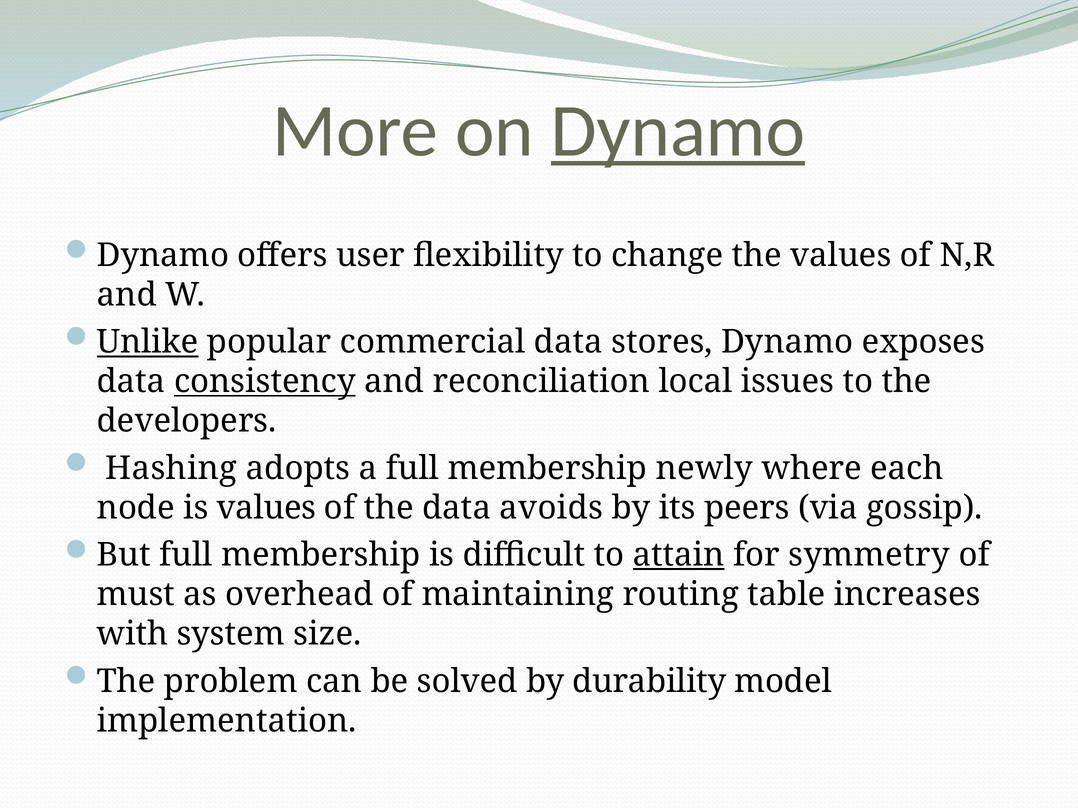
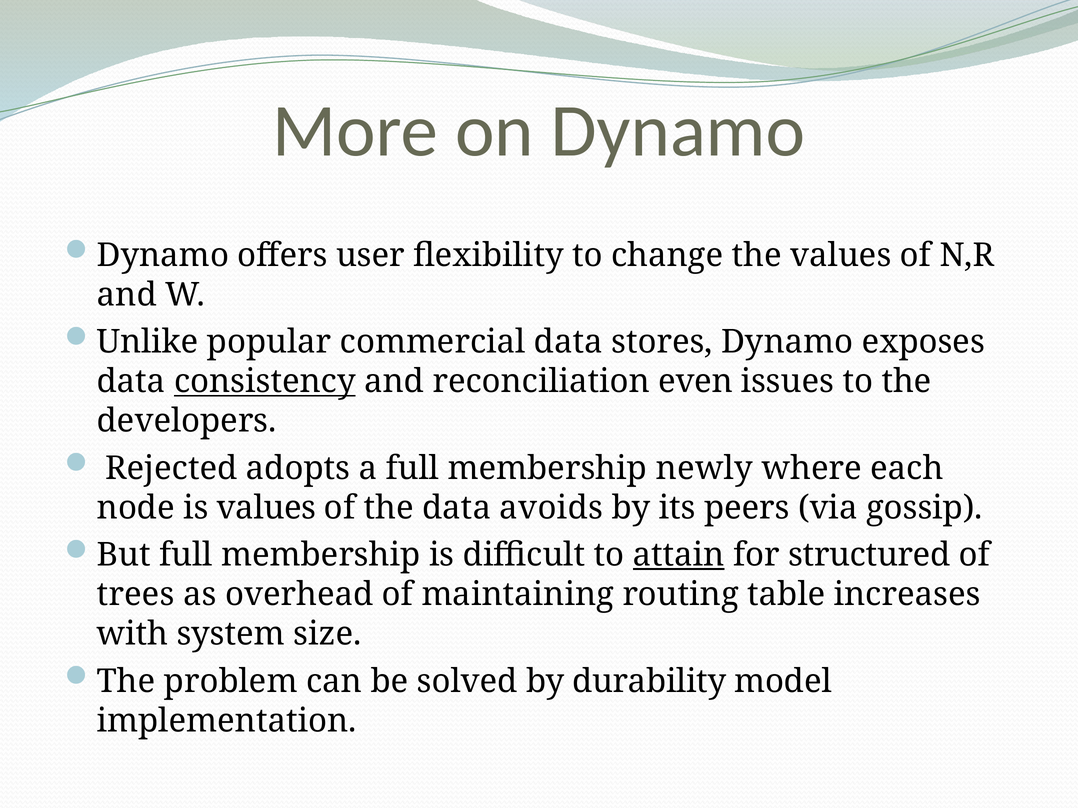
Dynamo at (678, 131) underline: present -> none
Unlike underline: present -> none
local: local -> even
Hashing: Hashing -> Rejected
symmetry: symmetry -> structured
must: must -> trees
